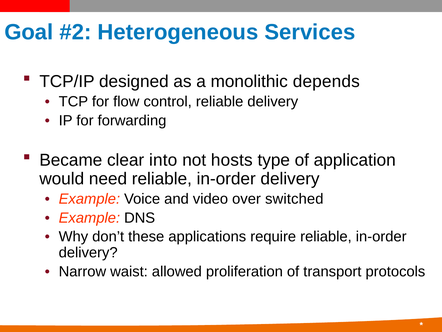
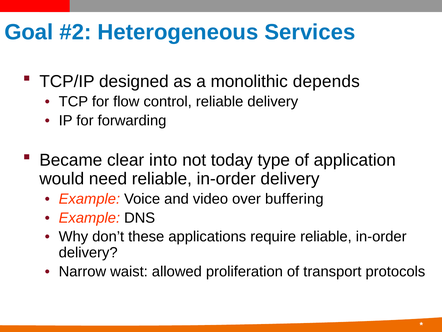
hosts: hosts -> today
switched: switched -> buffering
